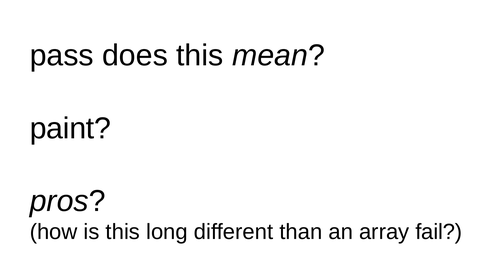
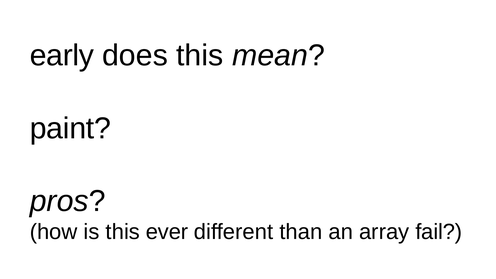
pass: pass -> early
long: long -> ever
